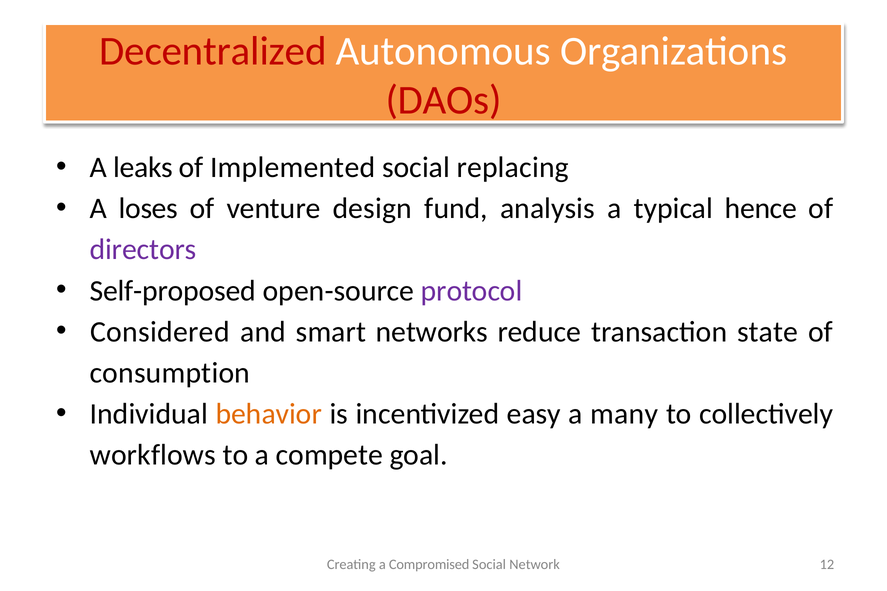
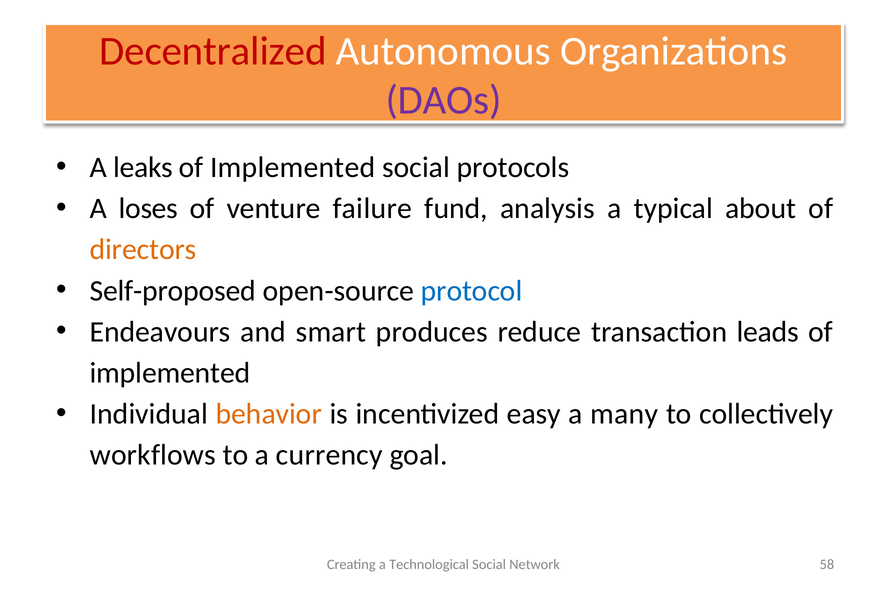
DAOs colour: red -> purple
replacing: replacing -> protocols
design: design -> failure
hence: hence -> about
directors colour: purple -> orange
protocol colour: purple -> blue
Considered: Considered -> Endeavours
networks: networks -> produces
state: state -> leads
consumption at (170, 373): consumption -> implemented
compete: compete -> currency
Compromised: Compromised -> Technological
12: 12 -> 58
